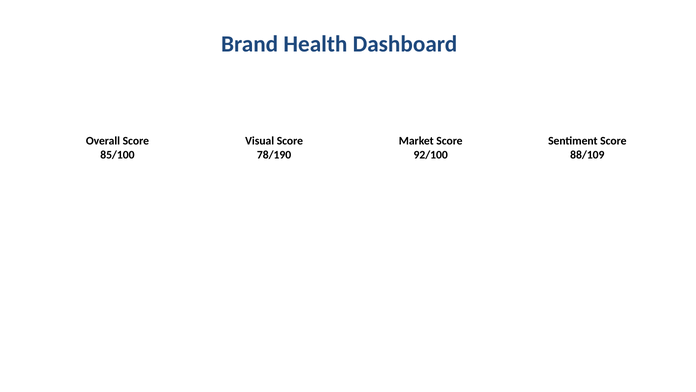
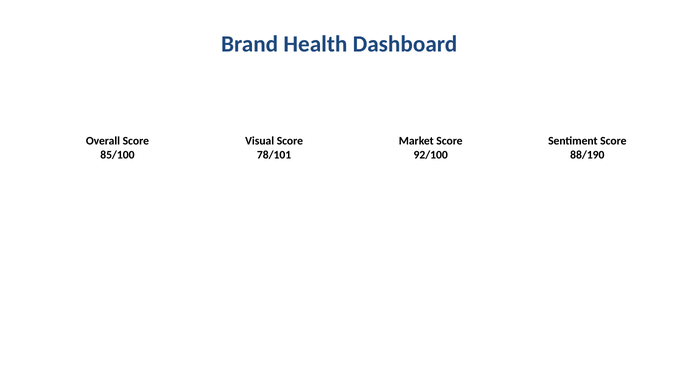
78/190: 78/190 -> 78/101
88/109: 88/109 -> 88/190
